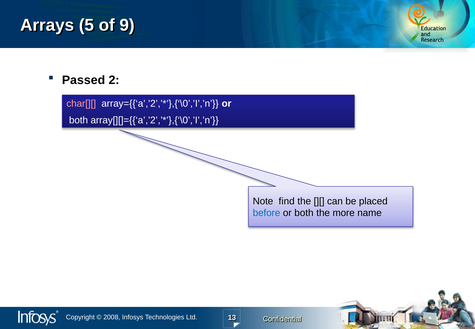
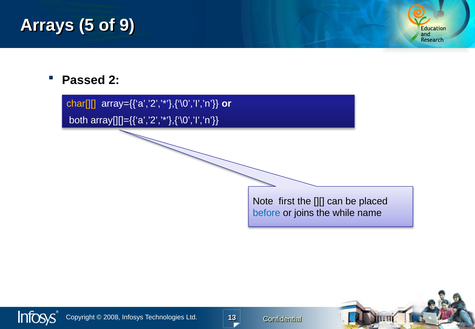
char[][ colour: pink -> yellow
find: find -> first
both at (304, 213): both -> joins
more: more -> while
